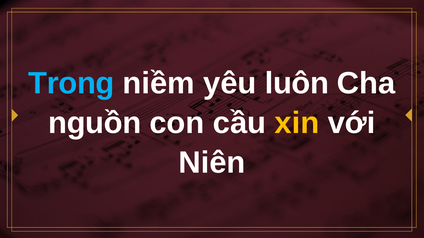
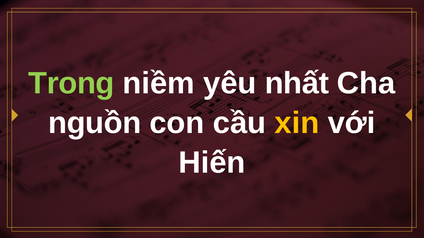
Trong colour: light blue -> light green
luôn: luôn -> nhất
Niên: Niên -> Hiến
